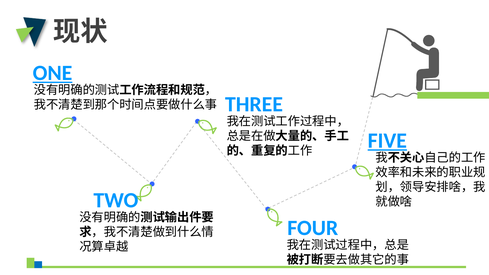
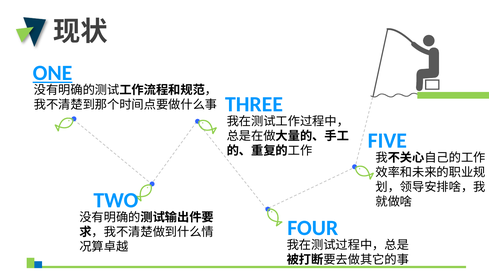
FIVE underline: present -> none
